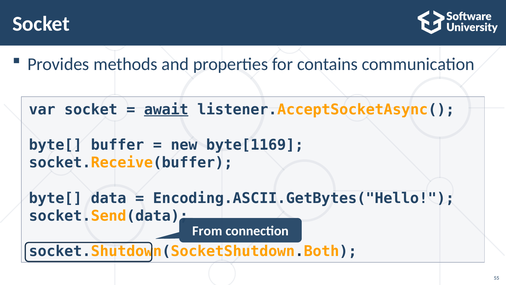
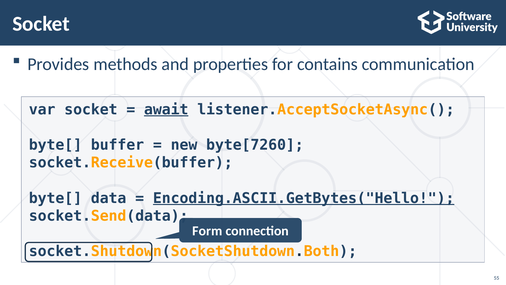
byte[1169: byte[1169 -> byte[7260
Encoding.ASCII.GetBytes("Hello underline: none -> present
From: From -> Form
